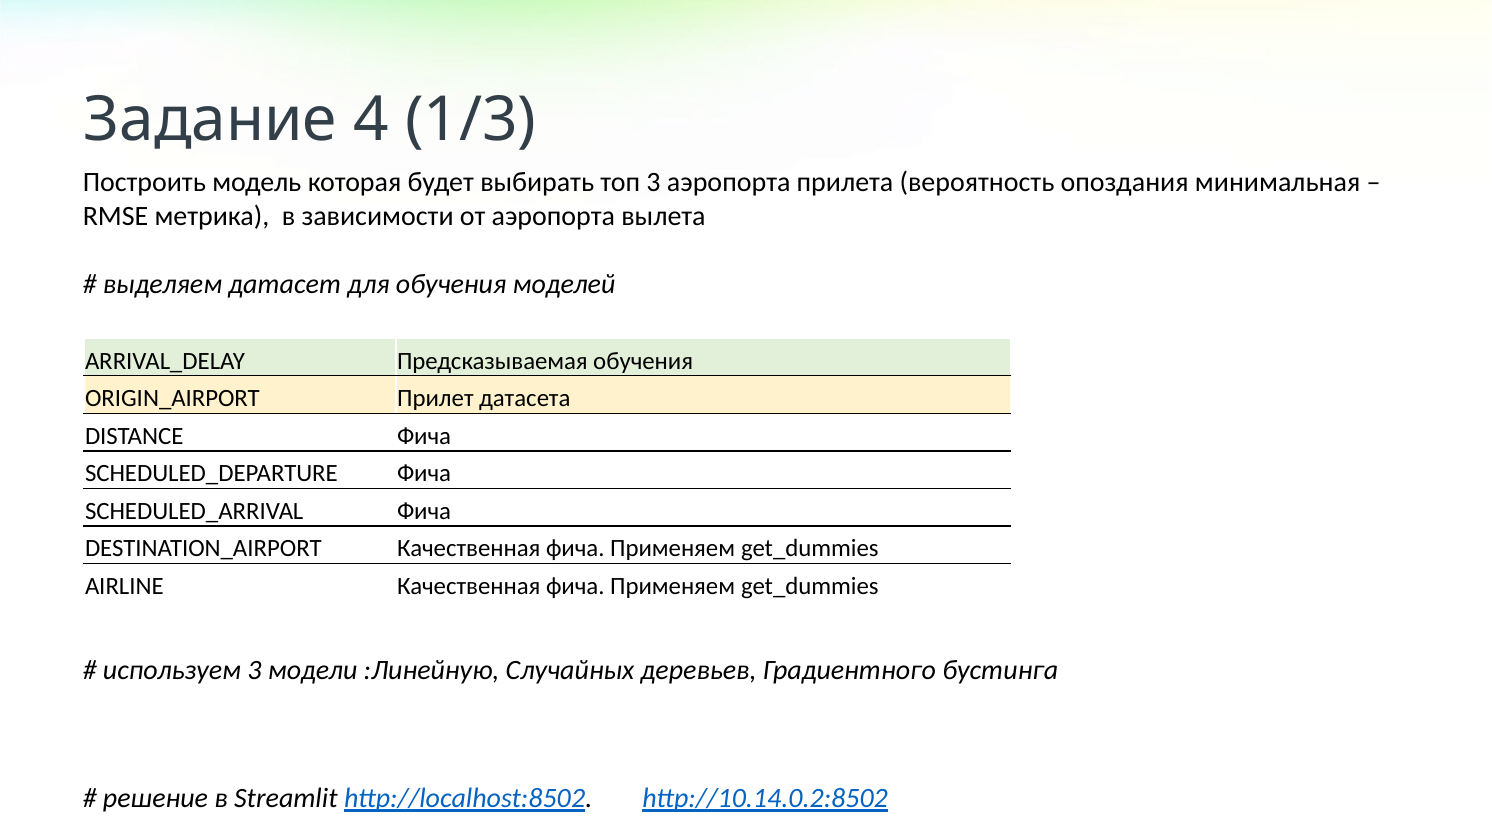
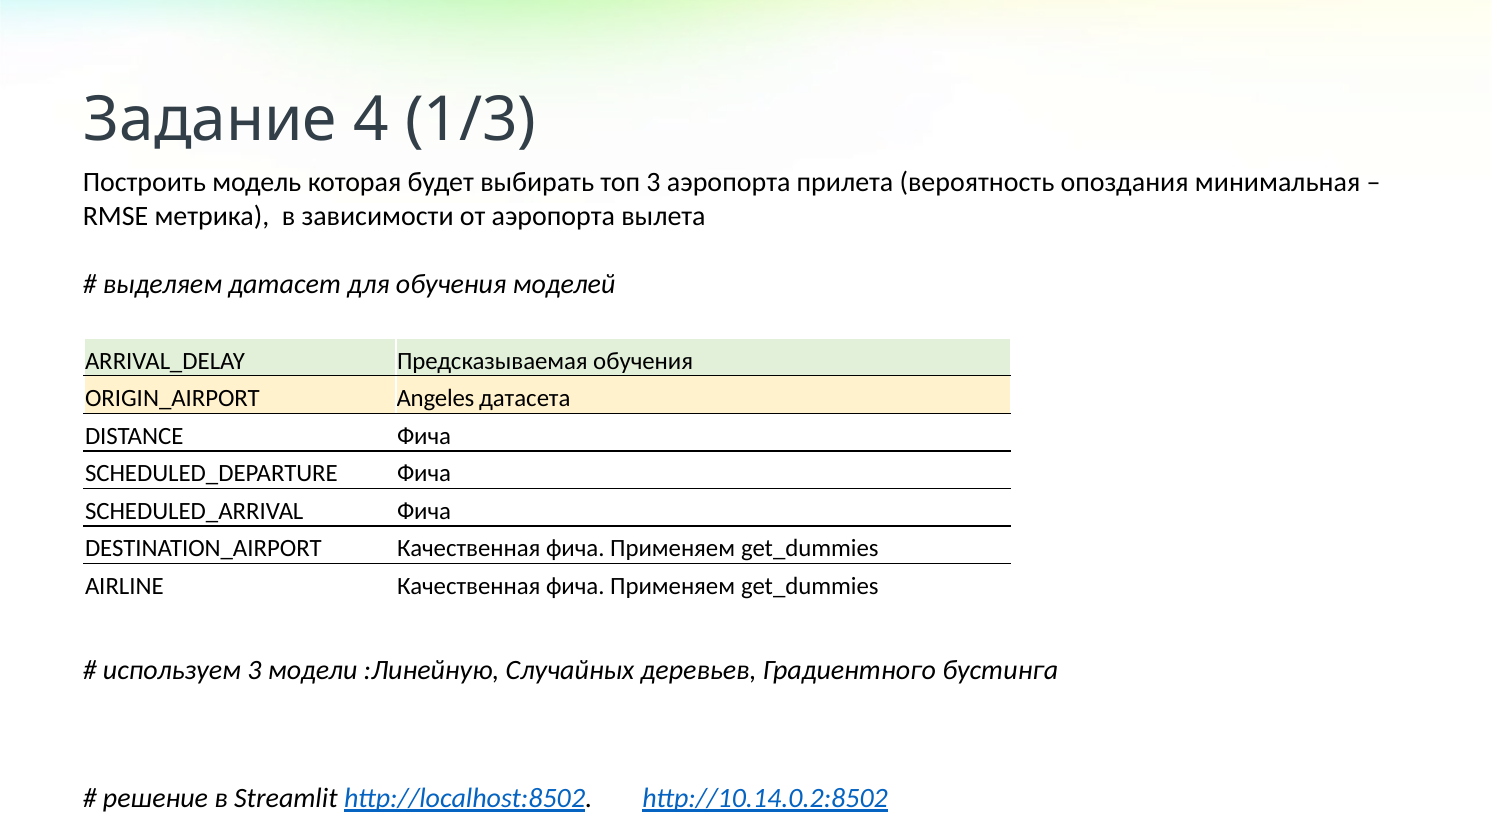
Прилет: Прилет -> Angeles
